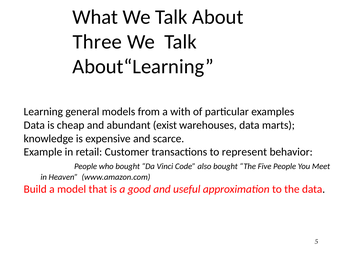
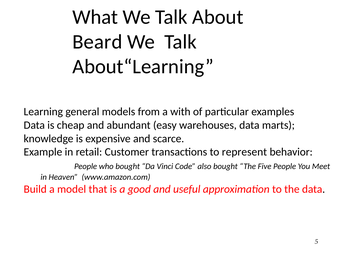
Three: Three -> Beard
exist: exist -> easy
